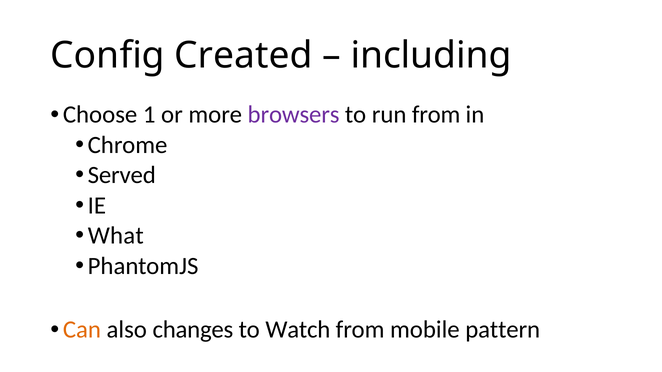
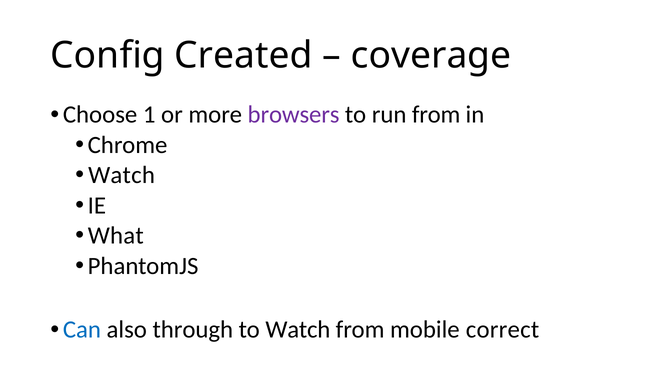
including: including -> coverage
Served at (122, 175): Served -> Watch
Can colour: orange -> blue
changes: changes -> through
pattern: pattern -> correct
